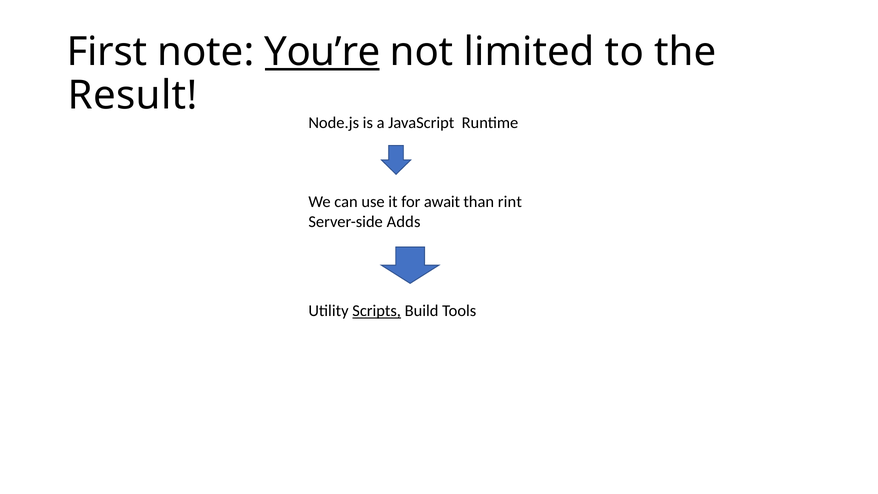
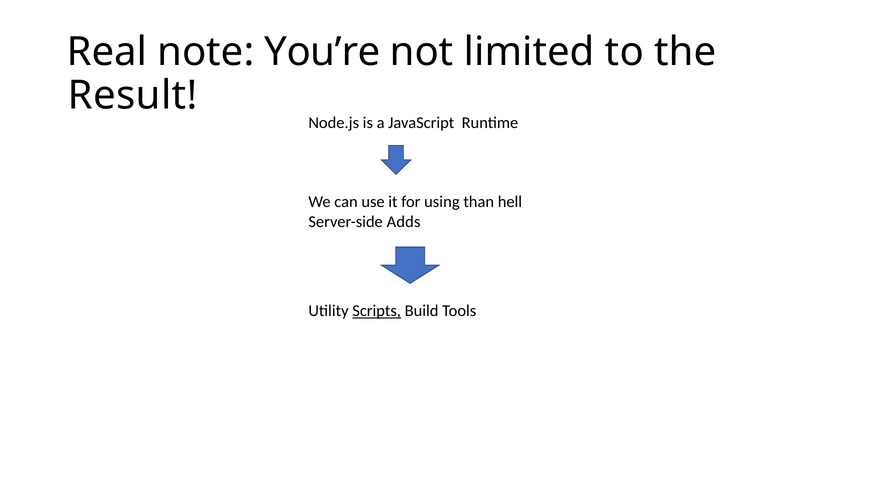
First: First -> Real
You’re underline: present -> none
await: await -> using
rint: rint -> hell
